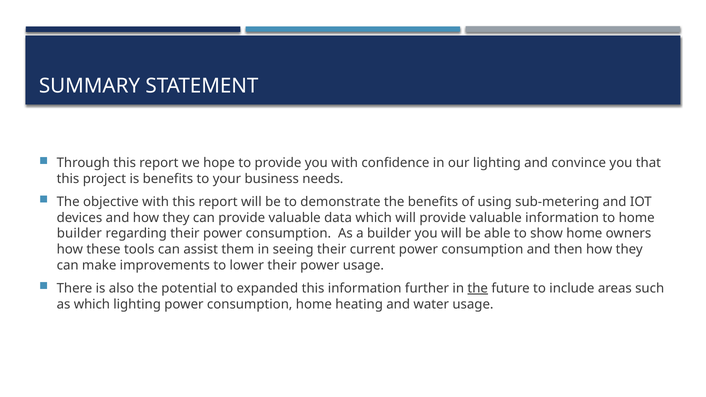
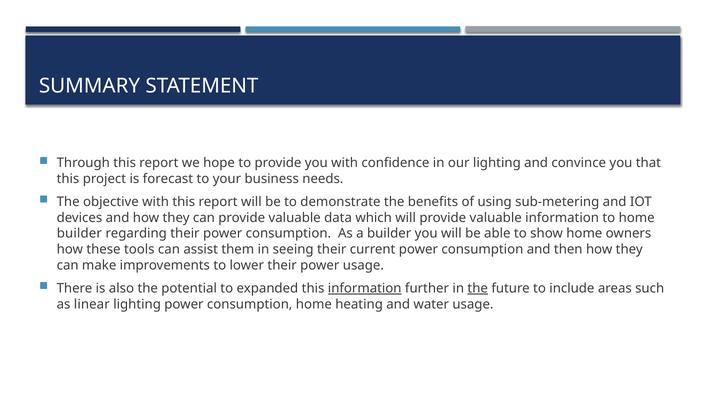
is benefits: benefits -> forecast
information at (365, 288) underline: none -> present
as which: which -> linear
